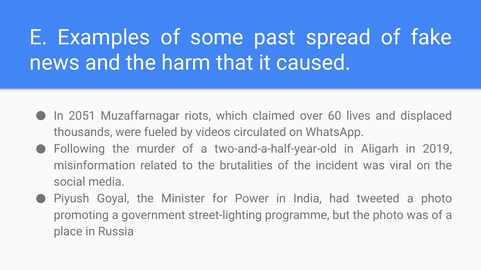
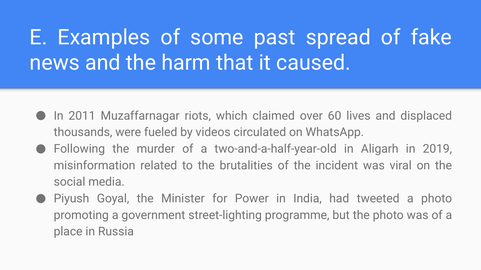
2051: 2051 -> 2011
